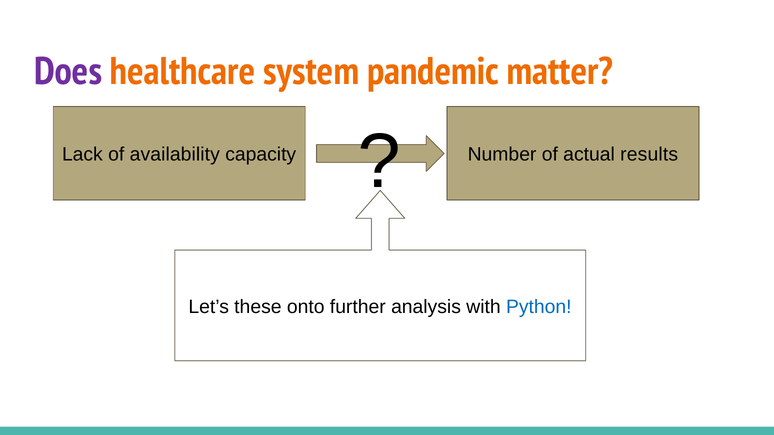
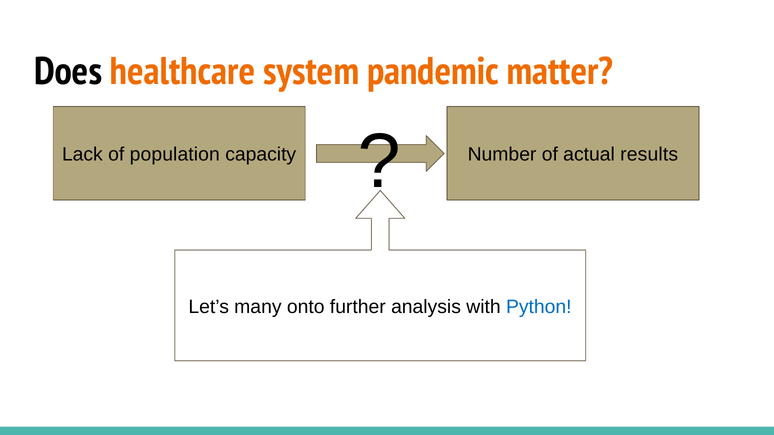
Does colour: purple -> black
availability: availability -> population
these: these -> many
